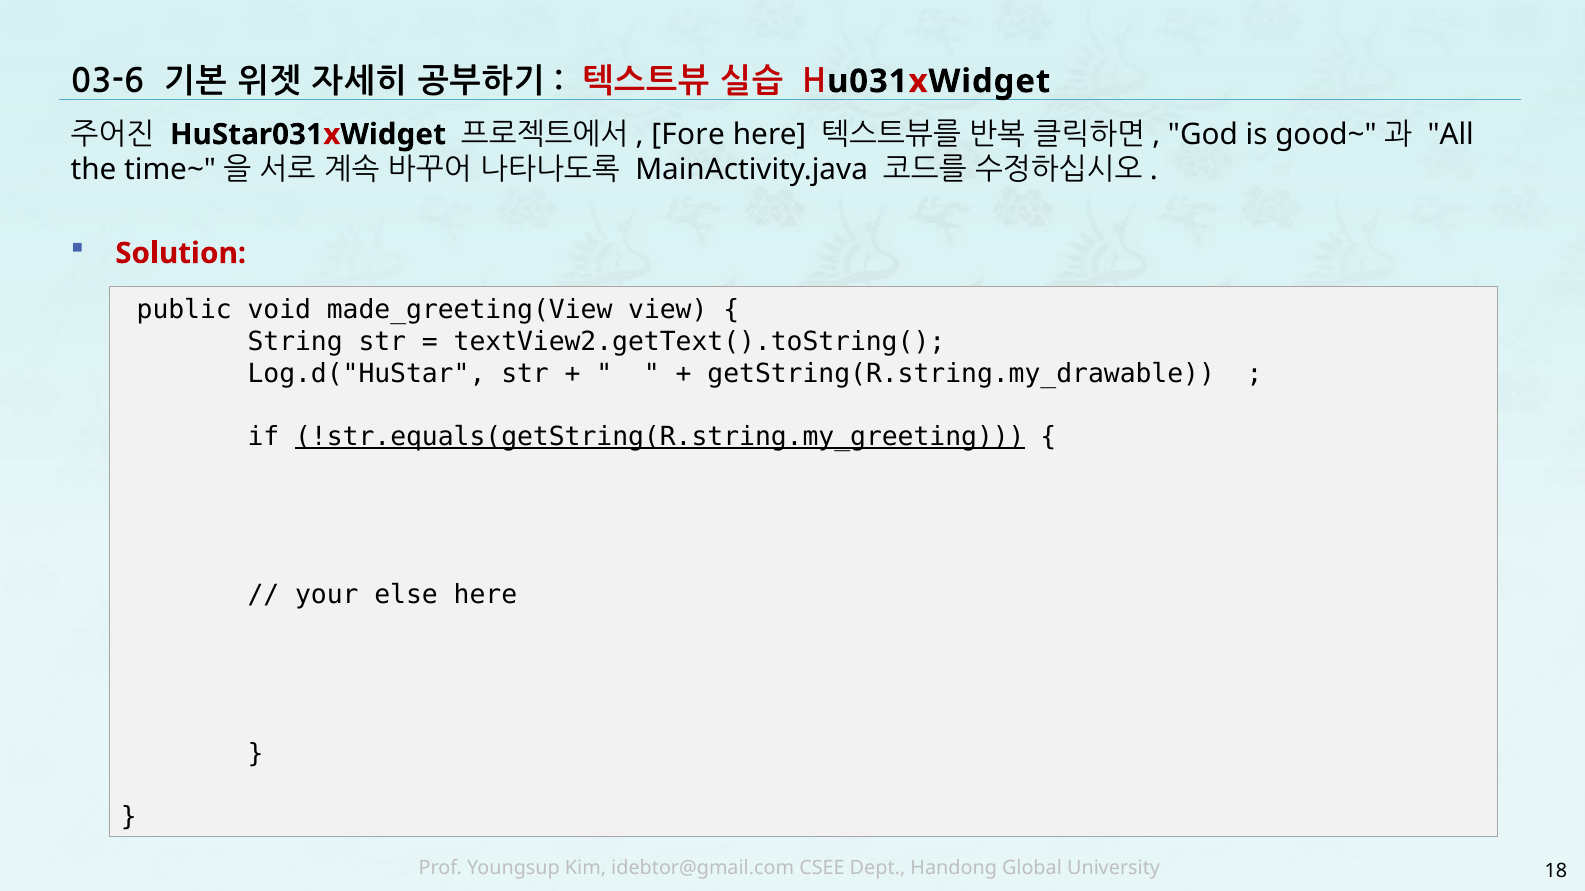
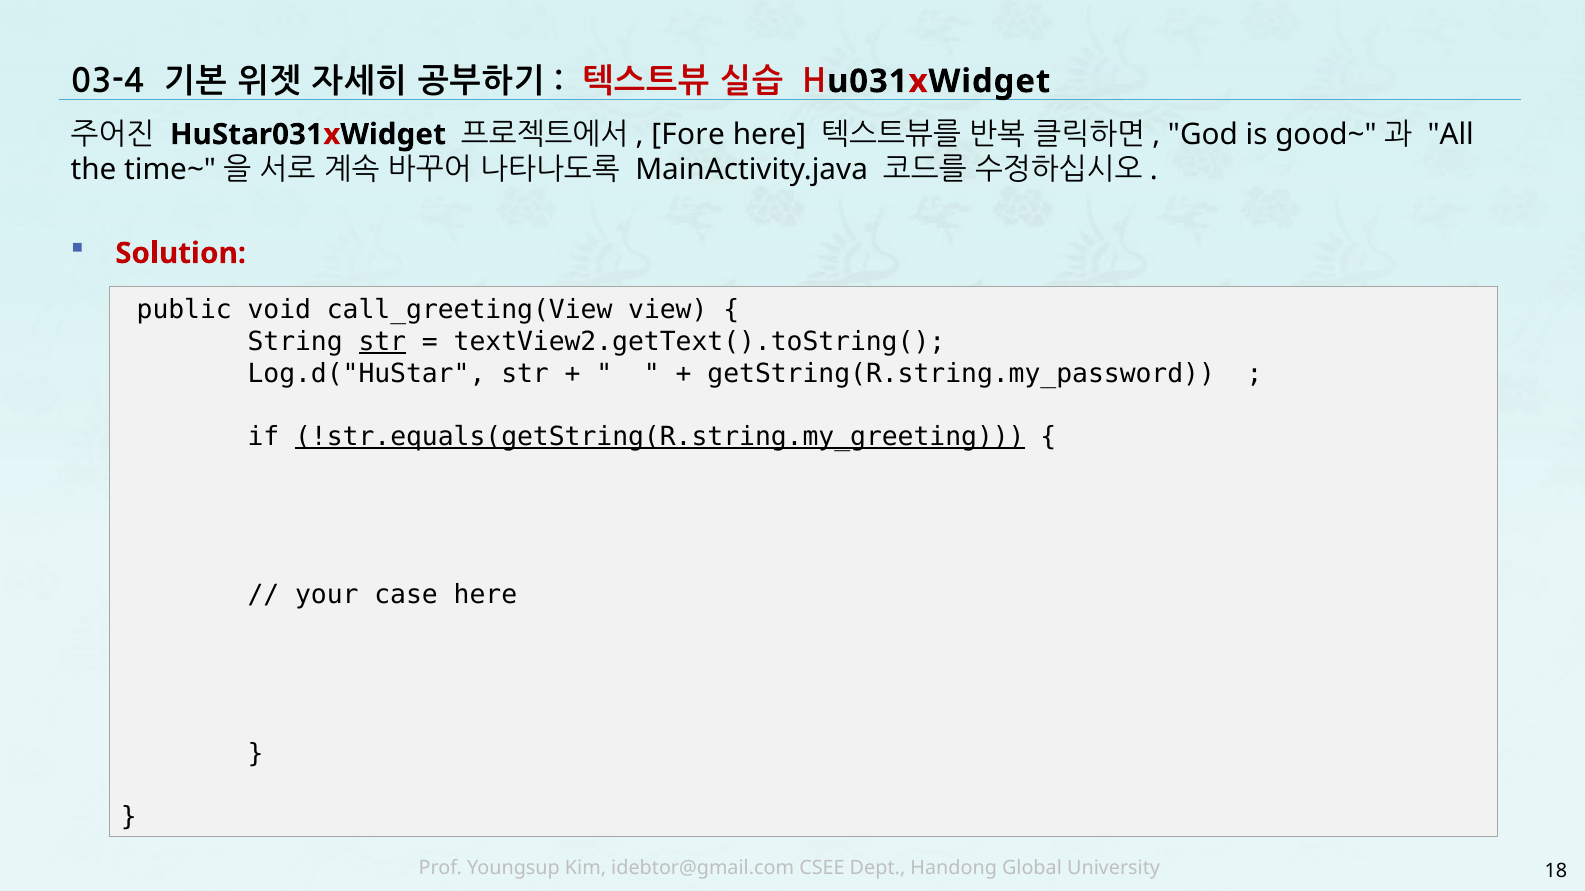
03-6: 03-6 -> 03-4
made_greeting(View: made_greeting(View -> call_greeting(View
str at (382, 342) underline: none -> present
getString(R.string.my_drawable: getString(R.string.my_drawable -> getString(R.string.my_password
else: else -> case
